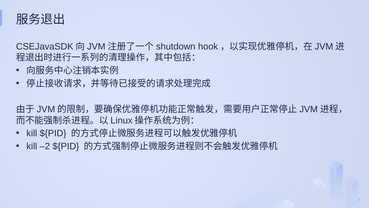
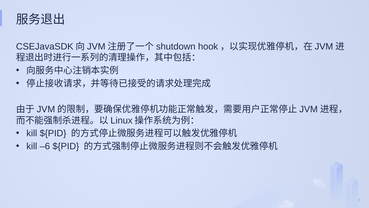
–2: –2 -> –6
